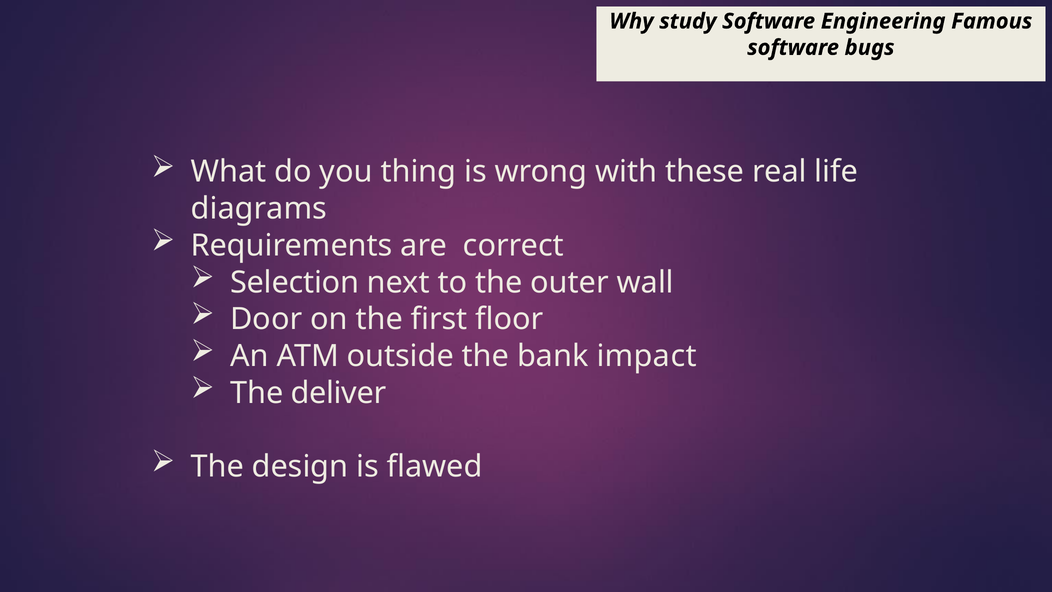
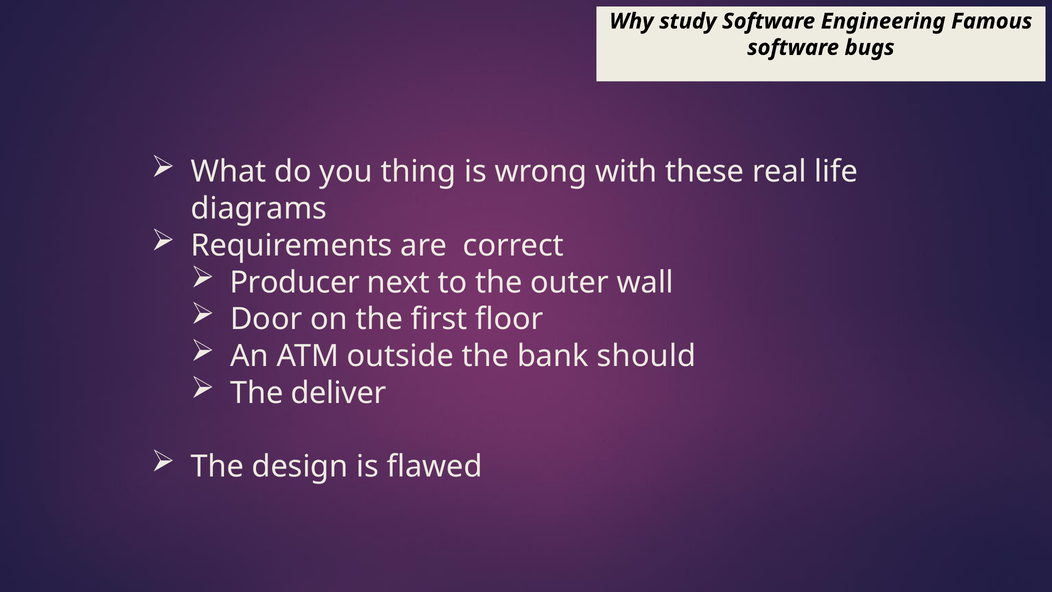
Selection: Selection -> Producer
impact: impact -> should
